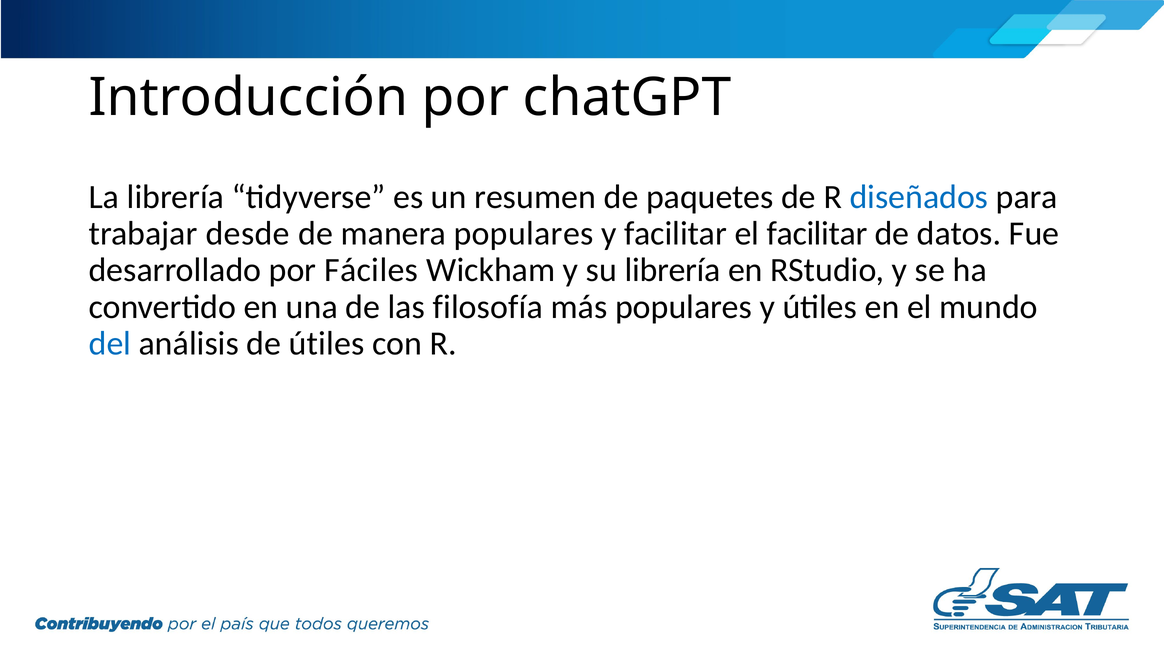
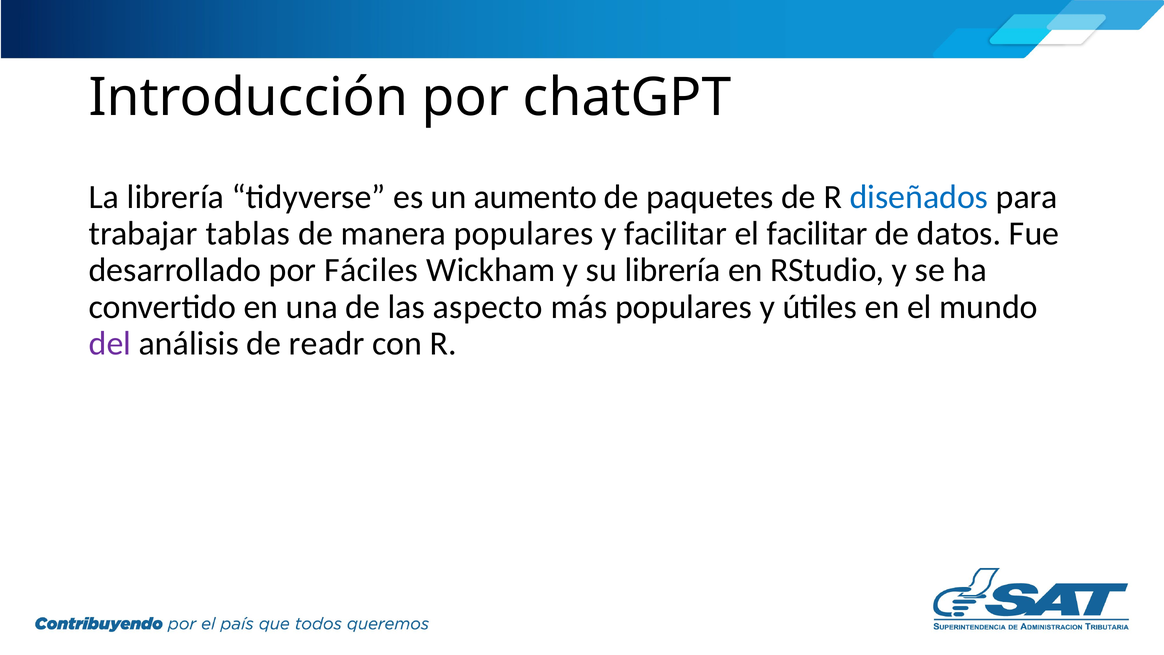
resumen: resumen -> aumento
desde: desde -> tablas
filosofía: filosofía -> aspecto
del colour: blue -> purple
de útiles: útiles -> readr
